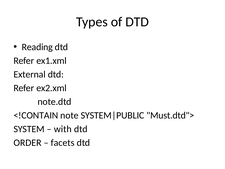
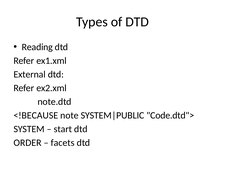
<!CONTAIN: <!CONTAIN -> <!BECAUSE
Must.dtd">: Must.dtd"> -> Code.dtd">
with: with -> start
